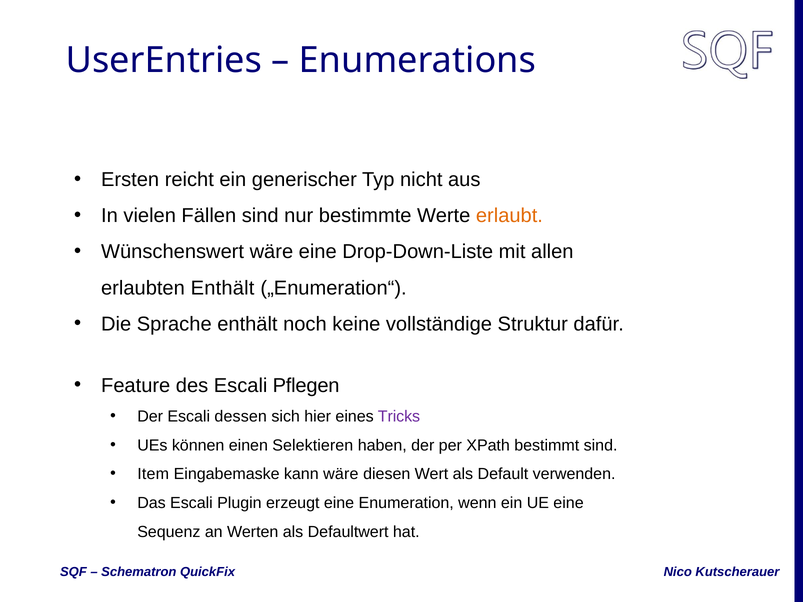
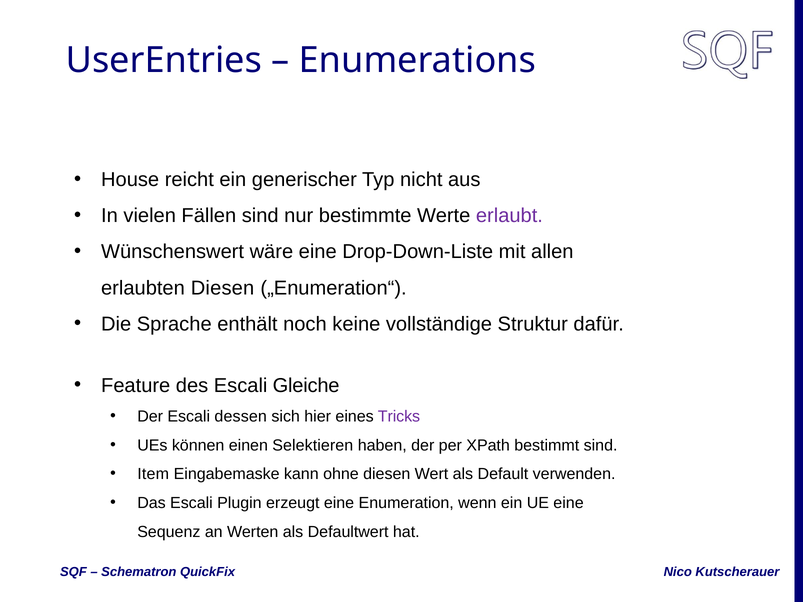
Ersten: Ersten -> House
erlaubt colour: orange -> purple
erlaubten Enthält: Enthält -> Diesen
Pflegen: Pflegen -> Gleiche
kann wäre: wäre -> ohne
